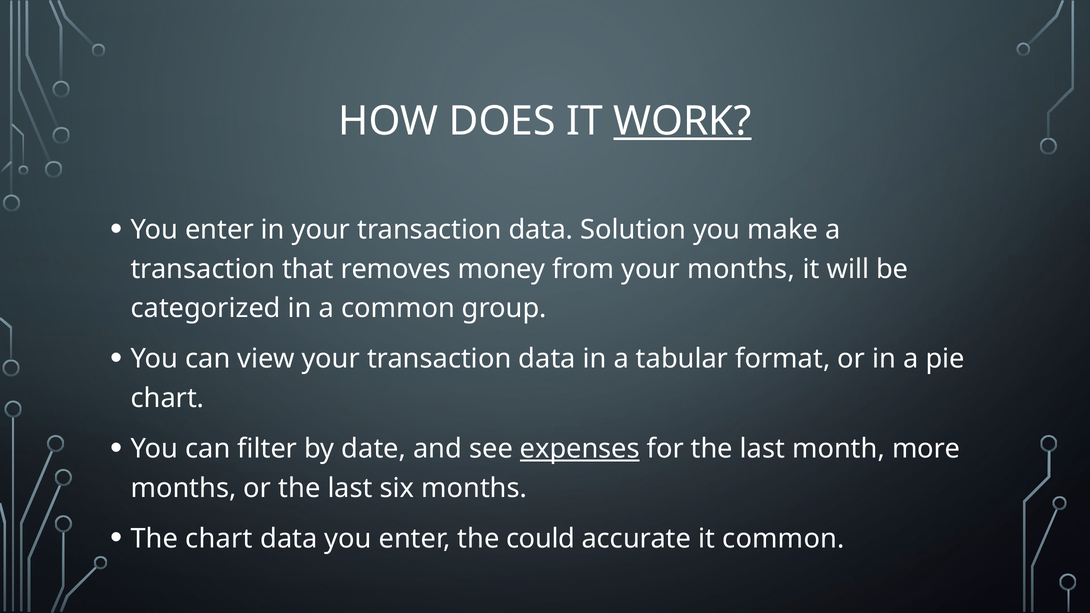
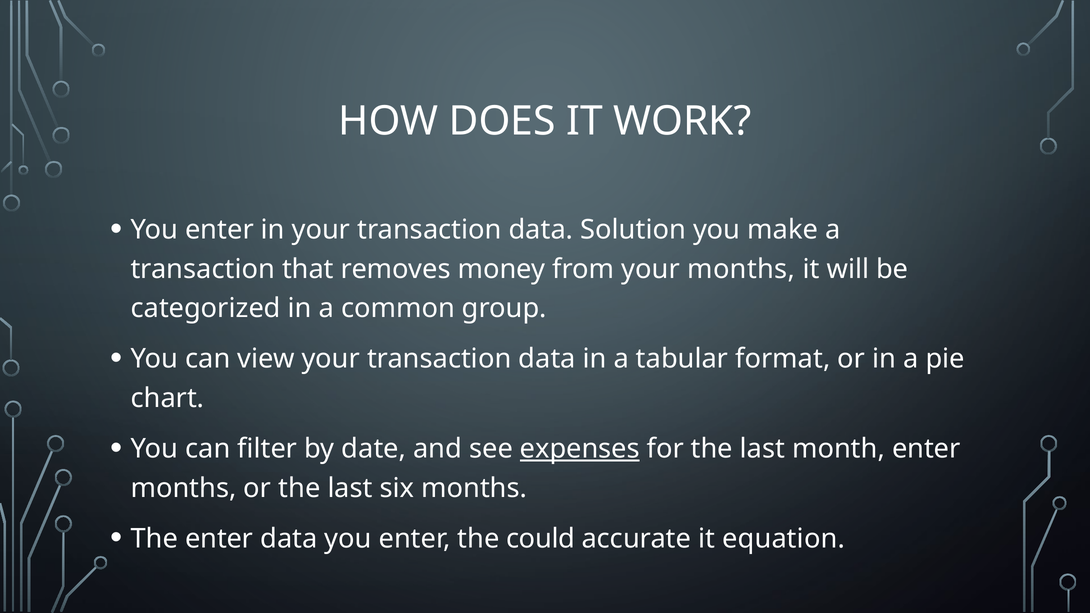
WORK underline: present -> none
month more: more -> enter
The chart: chart -> enter
it common: common -> equation
